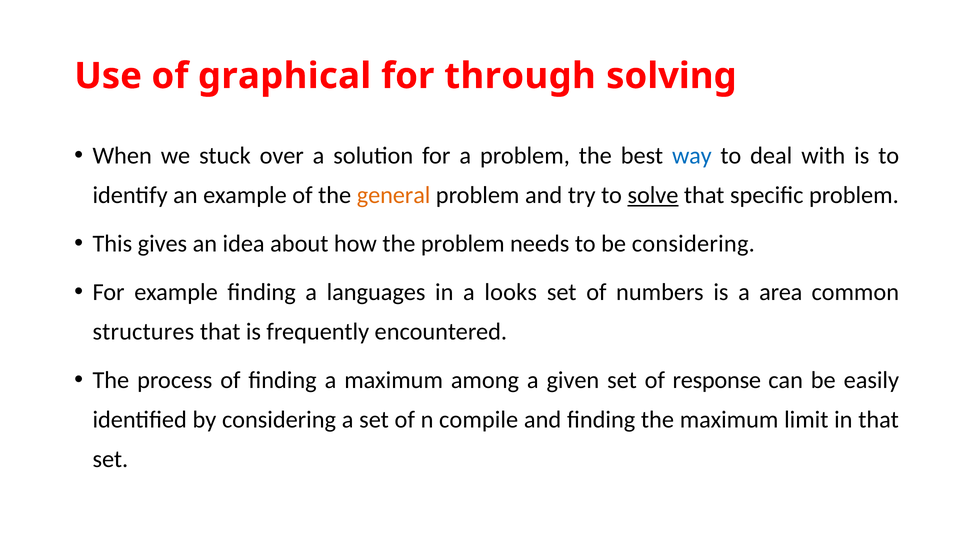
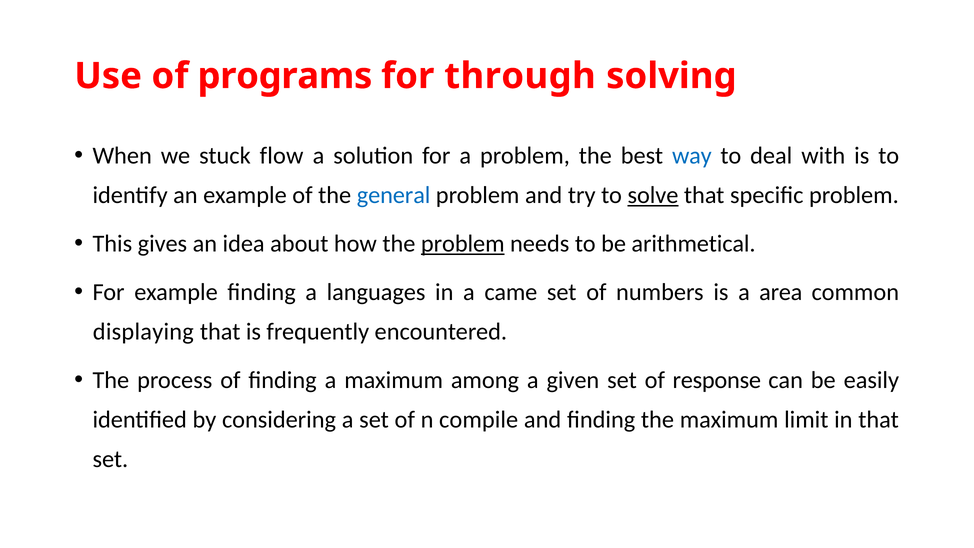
graphical: graphical -> programs
over: over -> flow
general colour: orange -> blue
problem at (463, 244) underline: none -> present
be considering: considering -> arithmetical
looks: looks -> came
structures: structures -> displaying
